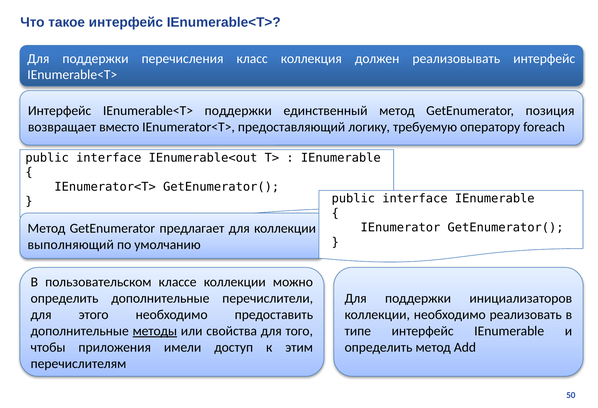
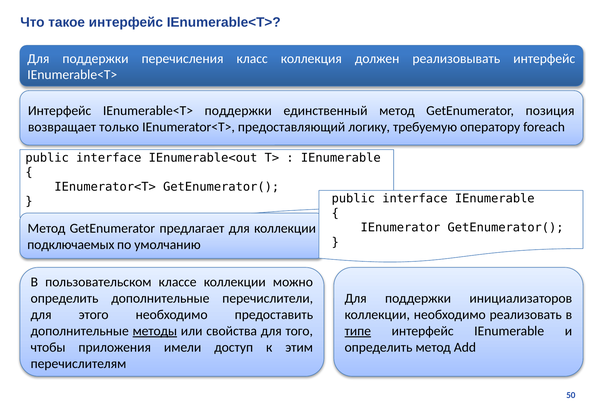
вместо: вместо -> только
выполняющий: выполняющий -> подключаемых
типе underline: none -> present
